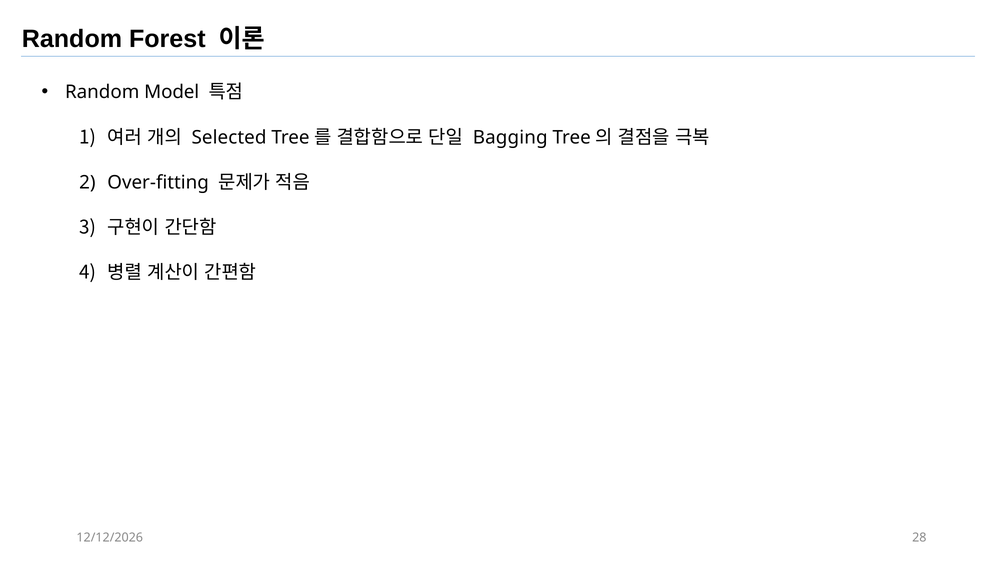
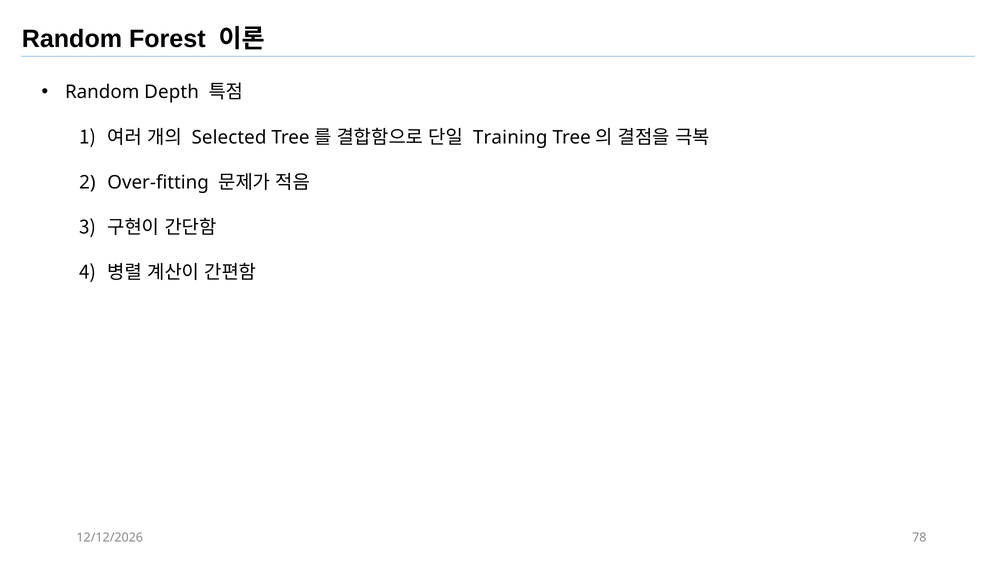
Model: Model -> Depth
Bagging: Bagging -> Training
28: 28 -> 78
